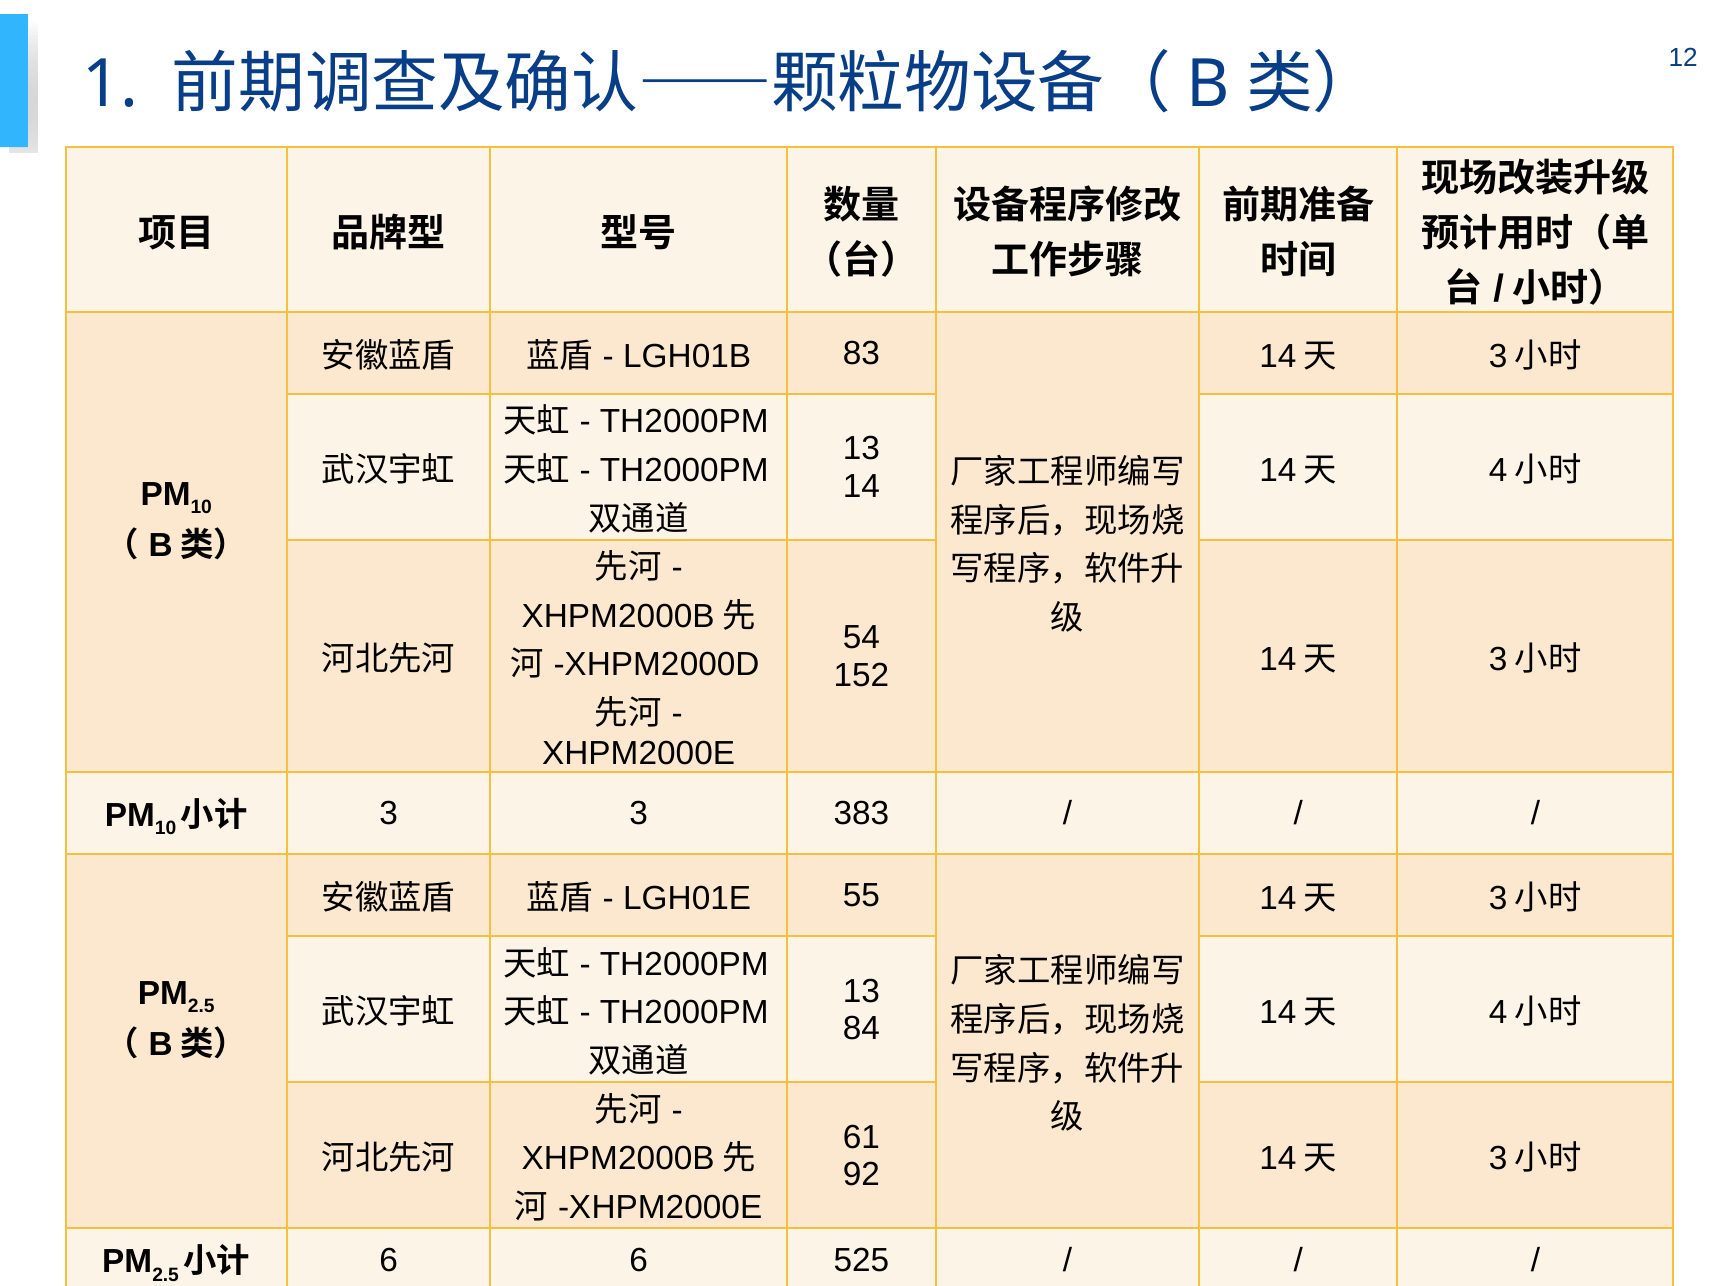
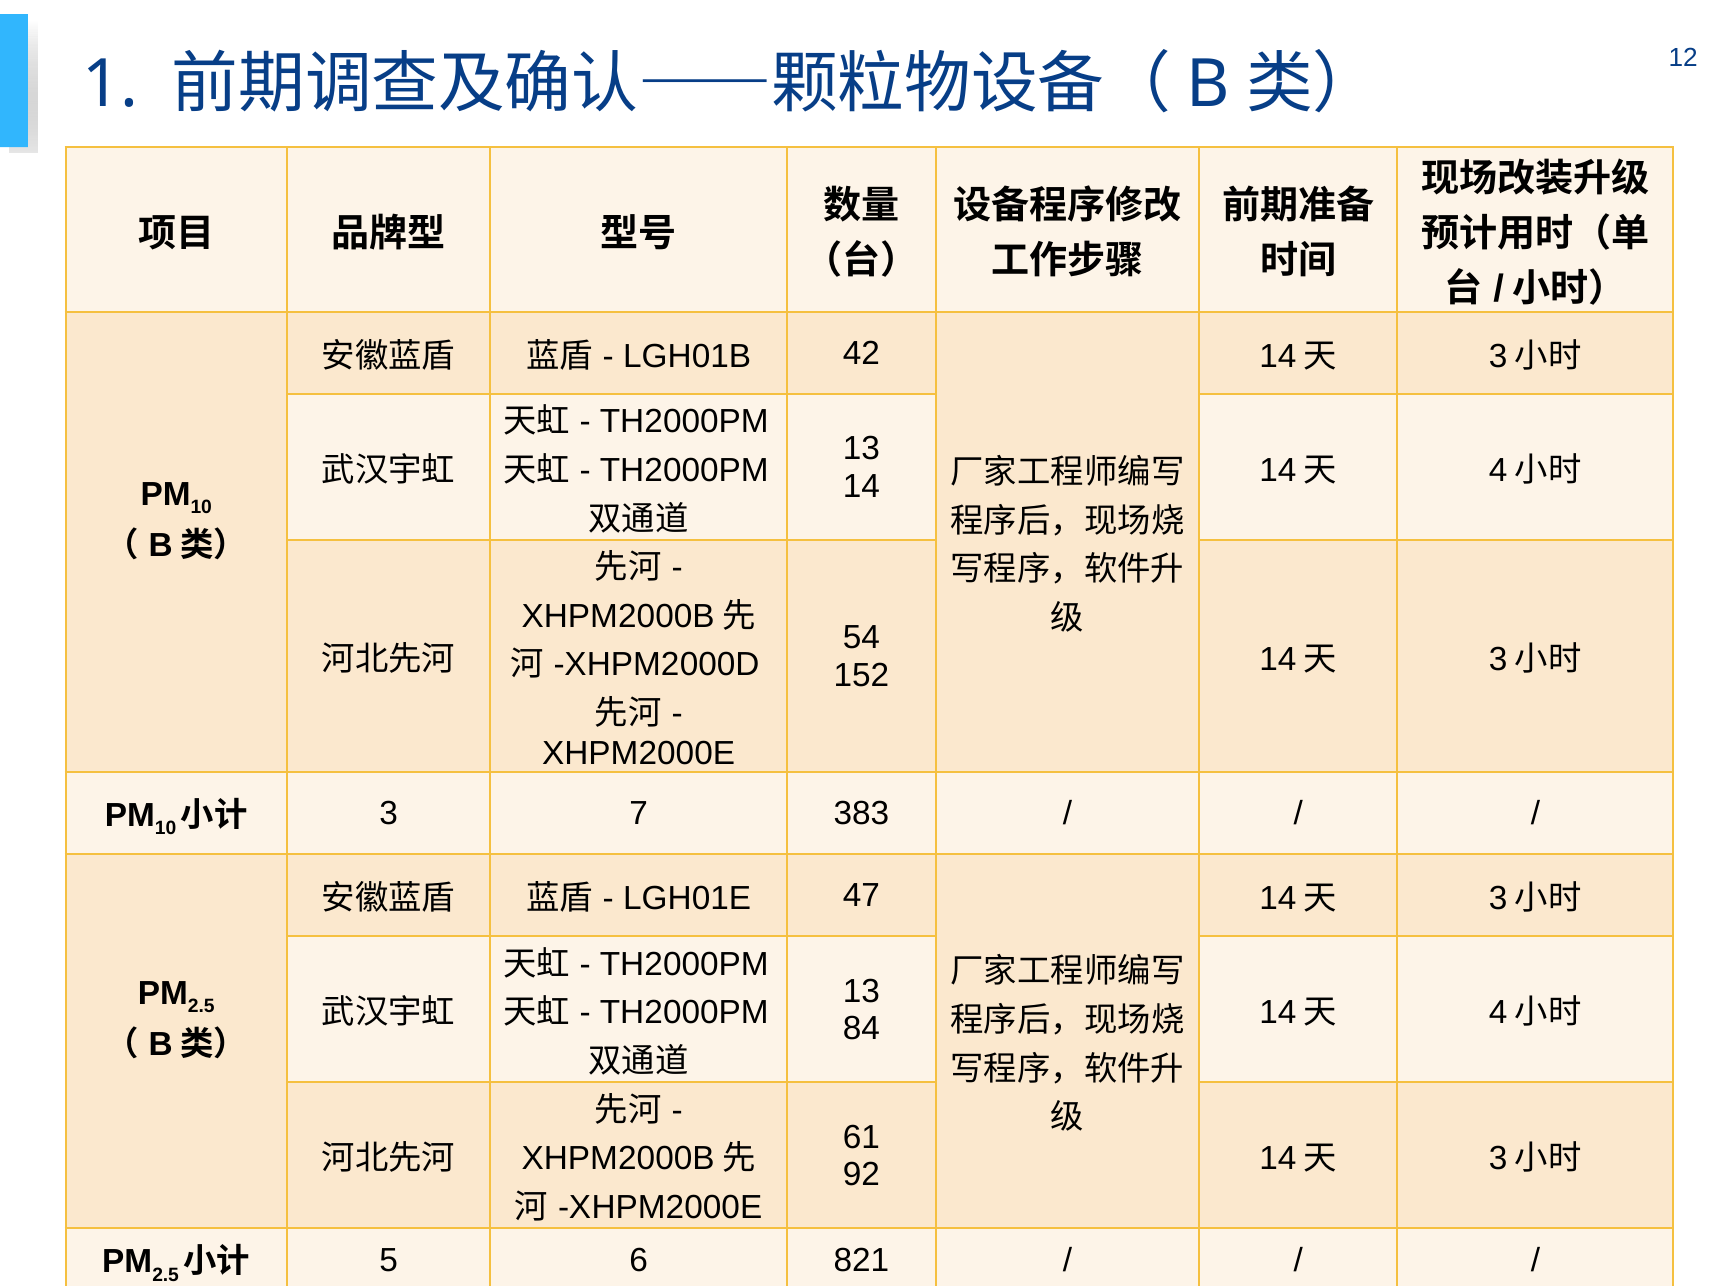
83: 83 -> 42
3 3: 3 -> 7
55: 55 -> 47
6 at (389, 1260): 6 -> 5
525: 525 -> 821
